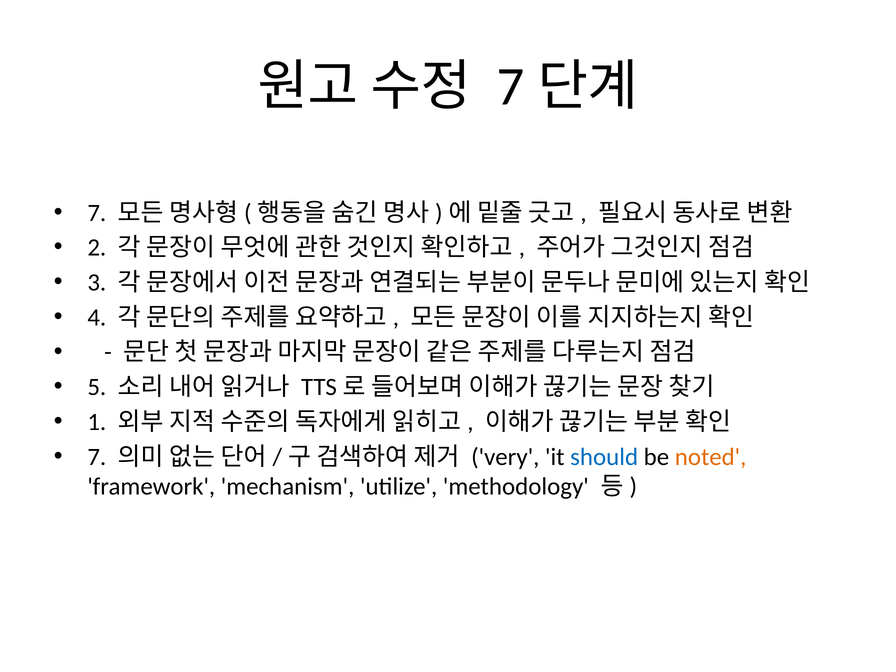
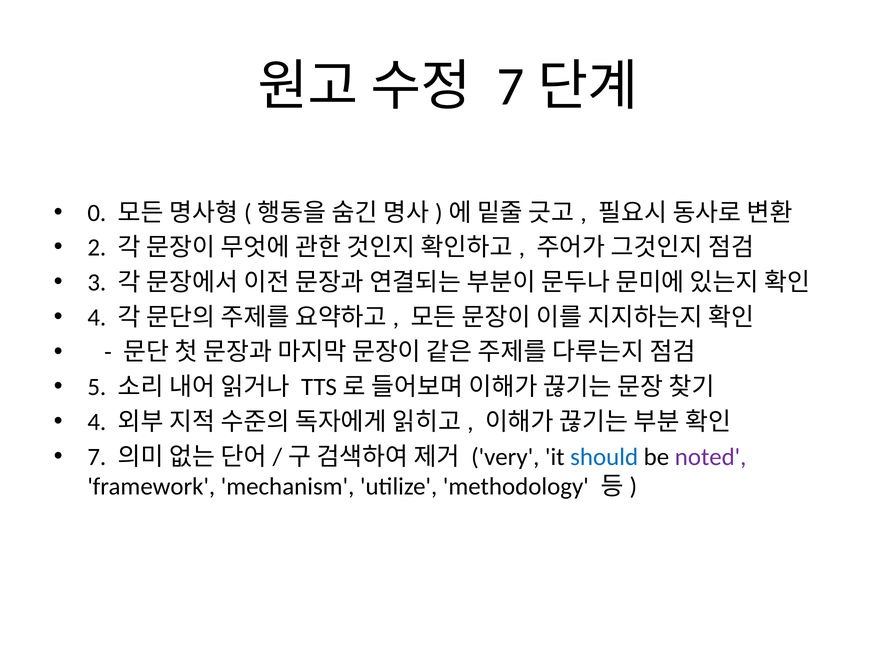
7 at (97, 213): 7 -> 0
1 at (97, 422): 1 -> 4
noted colour: orange -> purple
